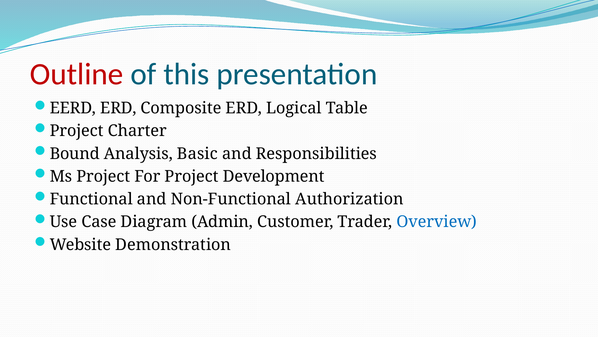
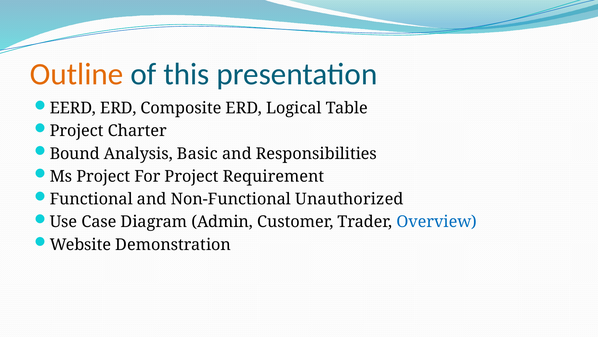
Outline colour: red -> orange
Development: Development -> Requirement
Authorization: Authorization -> Unauthorized
